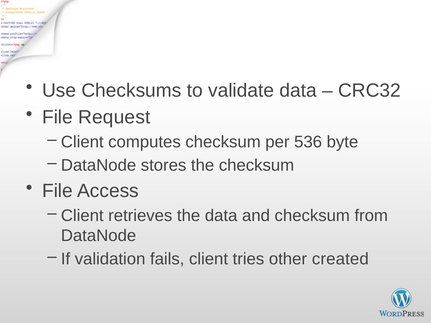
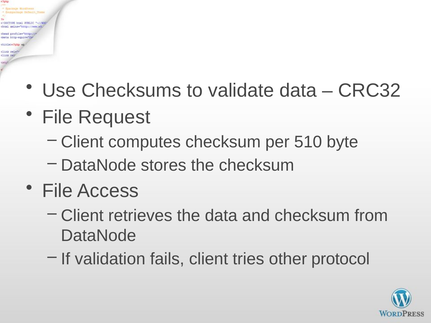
536: 536 -> 510
created: created -> protocol
